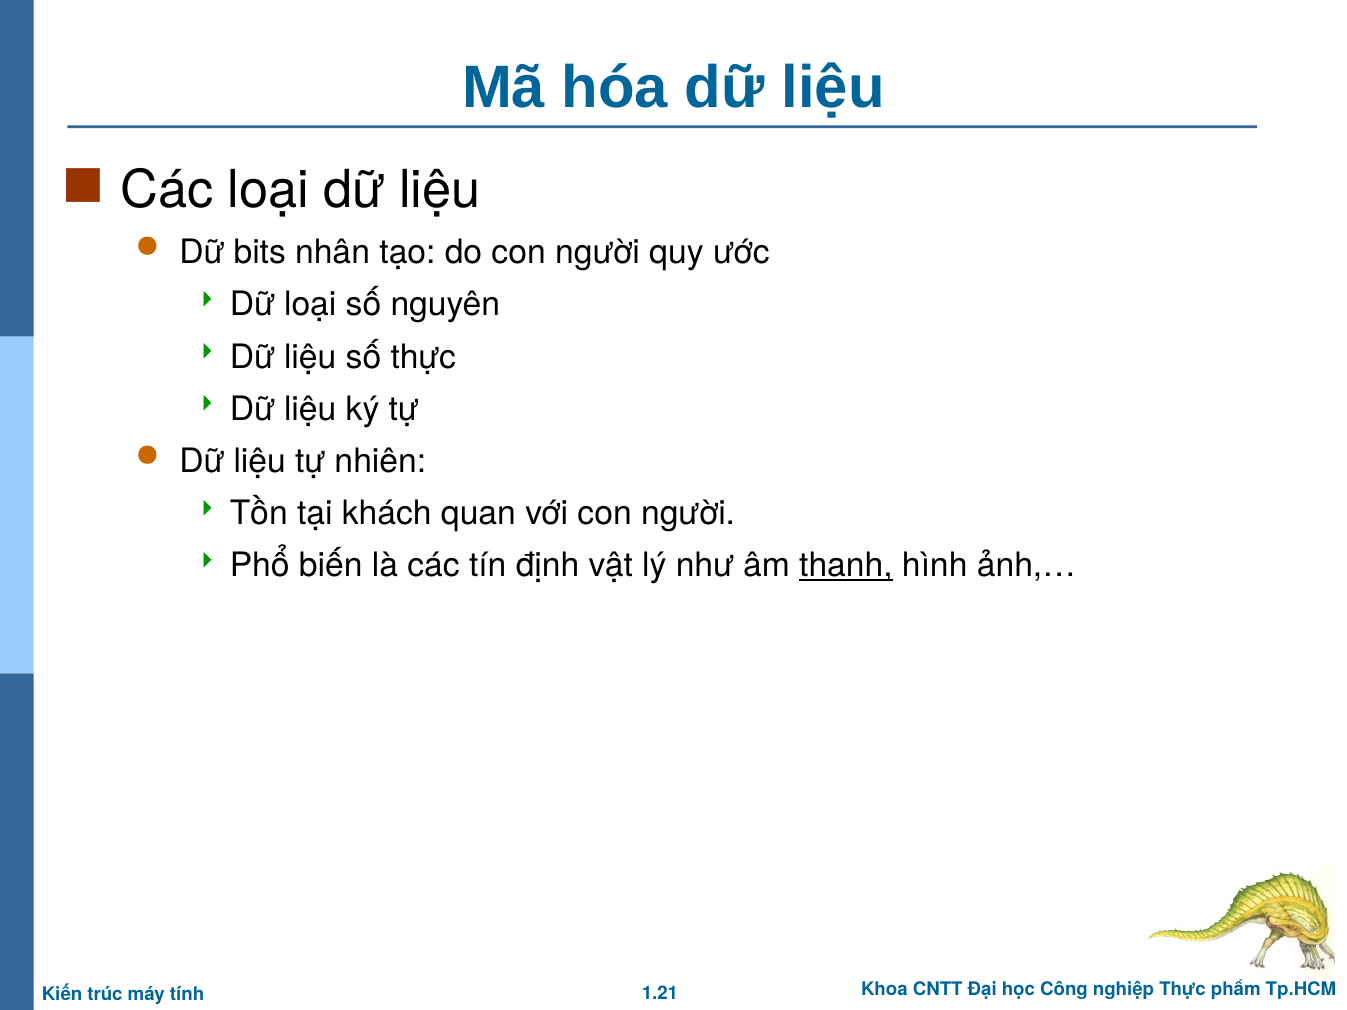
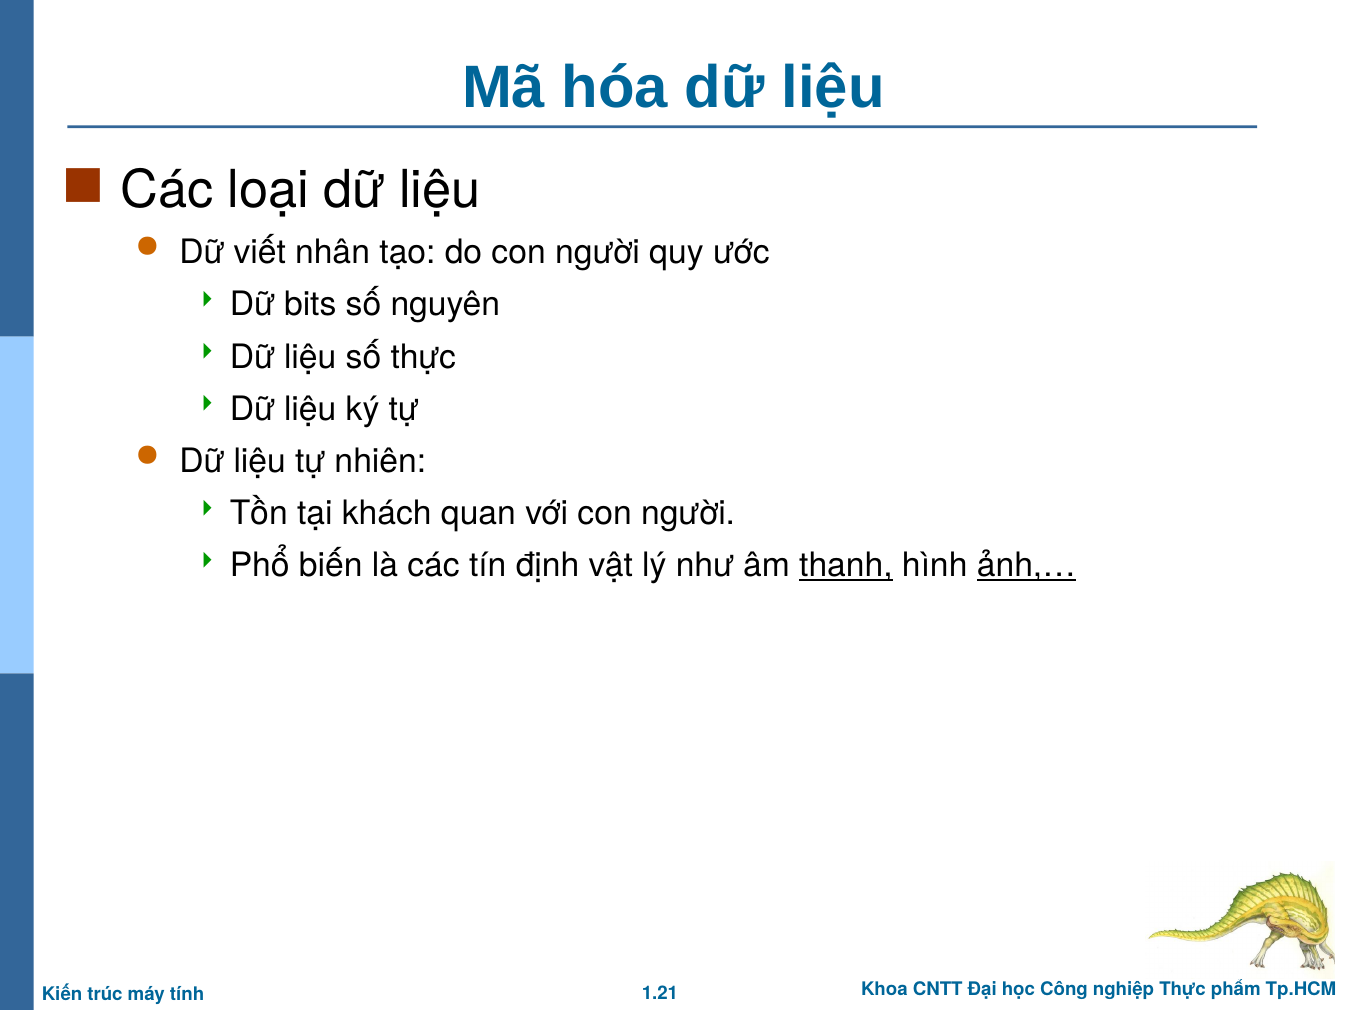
bits: bits -> viết
Dữ loại: loại -> bits
ảnh,… underline: none -> present
